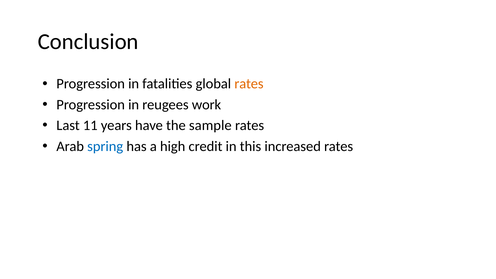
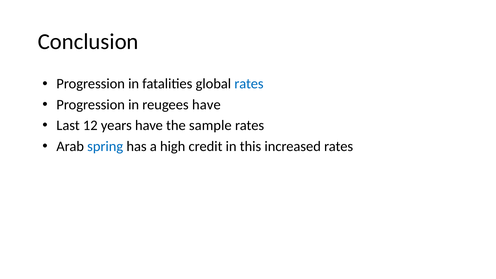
rates at (249, 84) colour: orange -> blue
reugees work: work -> have
11: 11 -> 12
